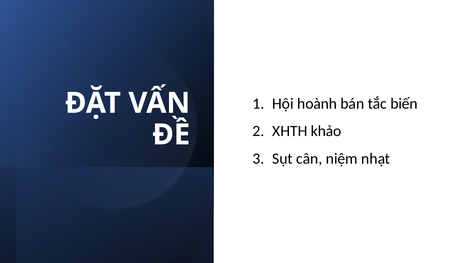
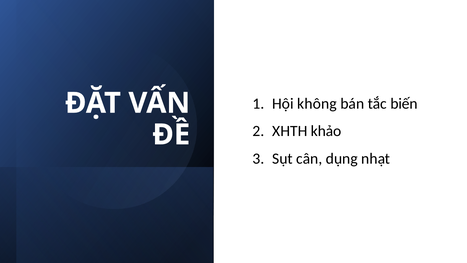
hoành: hoành -> không
niệm: niệm -> dụng
